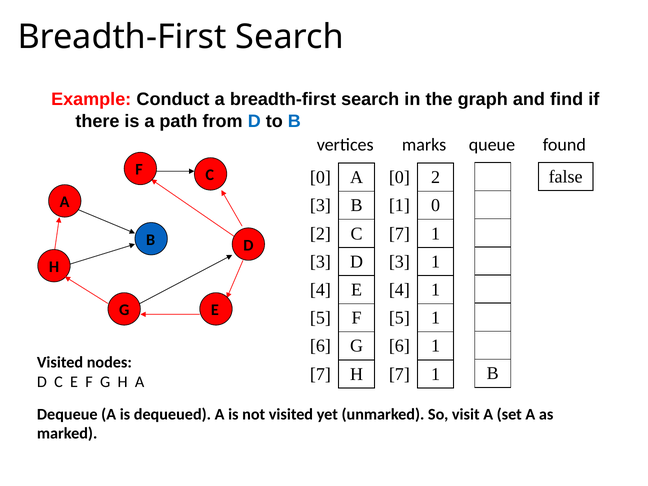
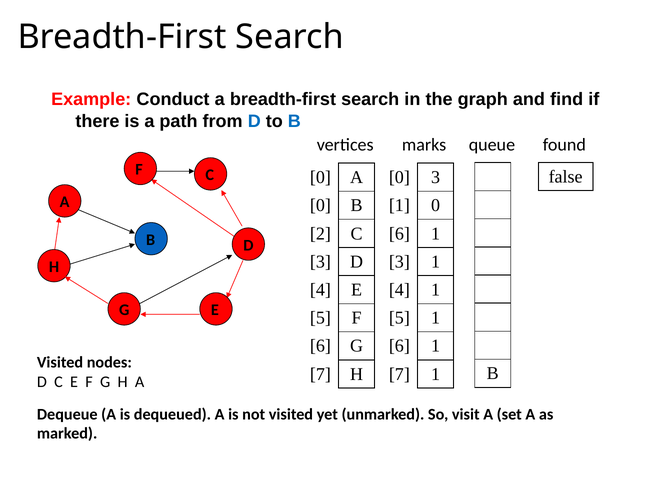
0 2: 2 -> 3
3 at (320, 205): 3 -> 0
7 at (399, 234): 7 -> 6
